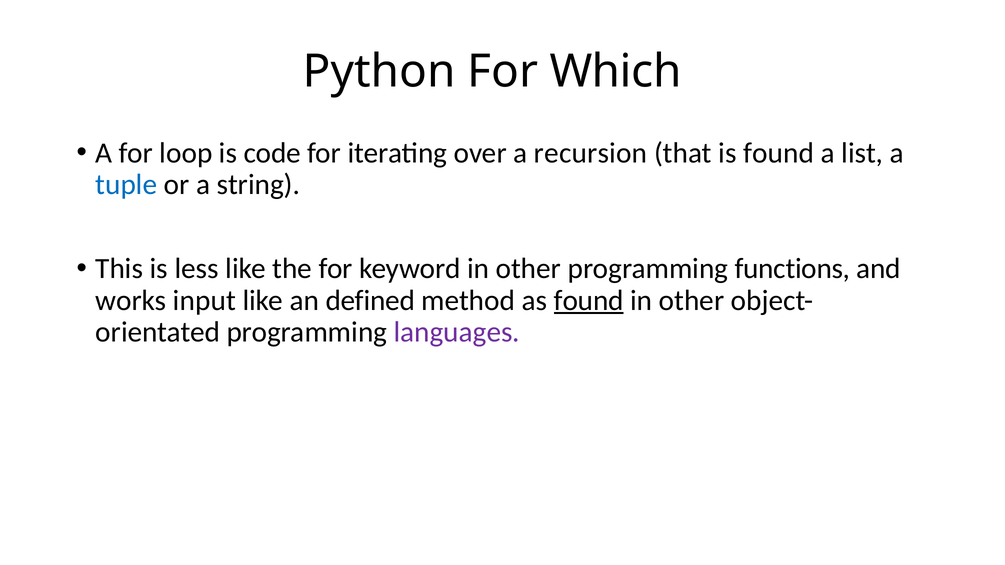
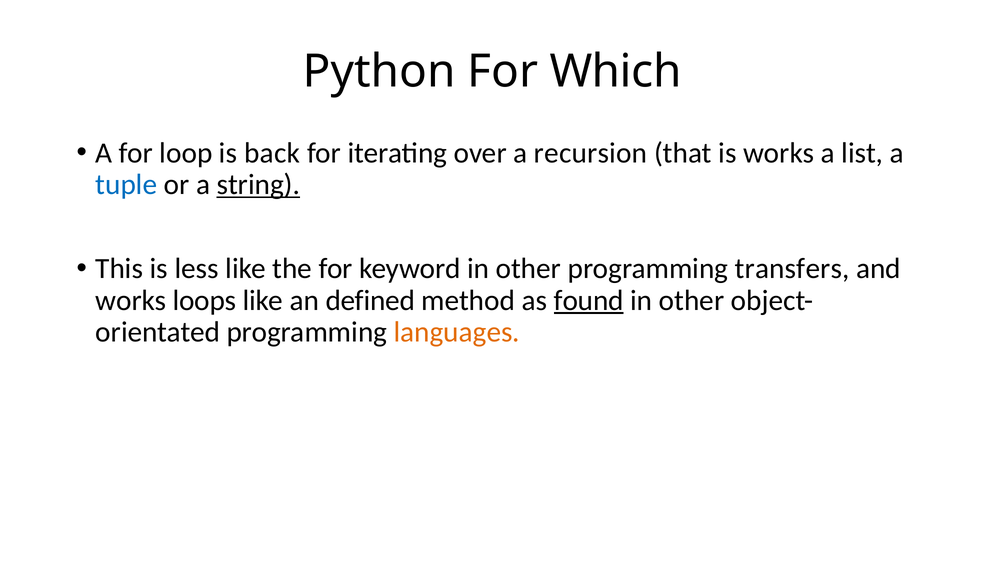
code: code -> back
is found: found -> works
string underline: none -> present
functions: functions -> transfers
input: input -> loops
languages colour: purple -> orange
